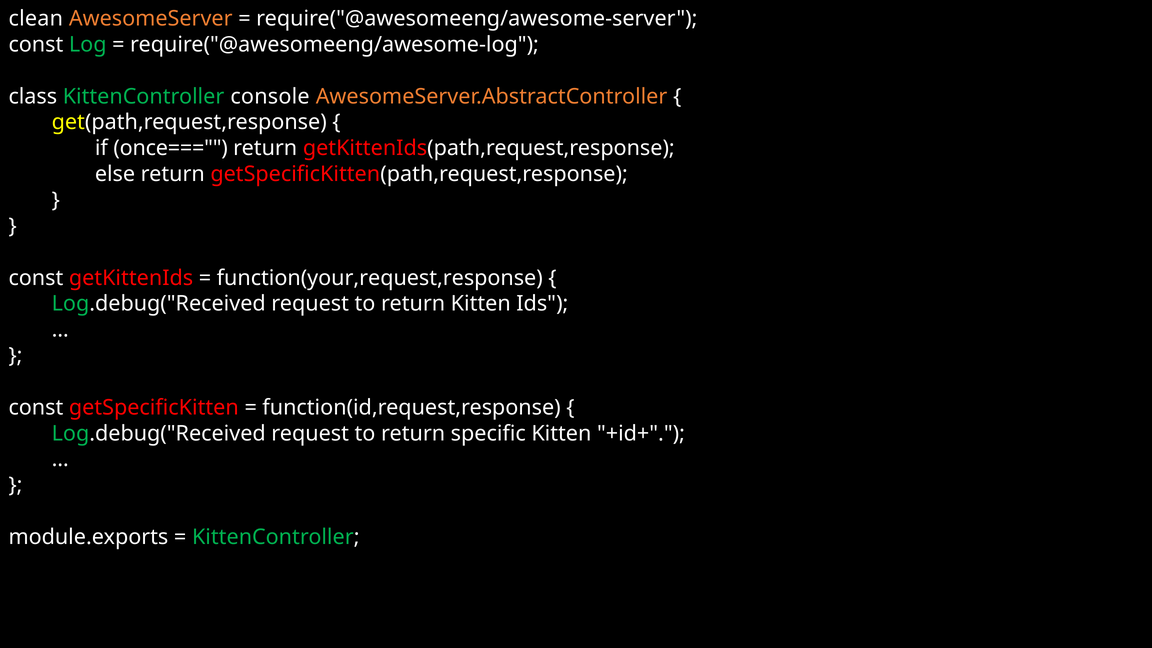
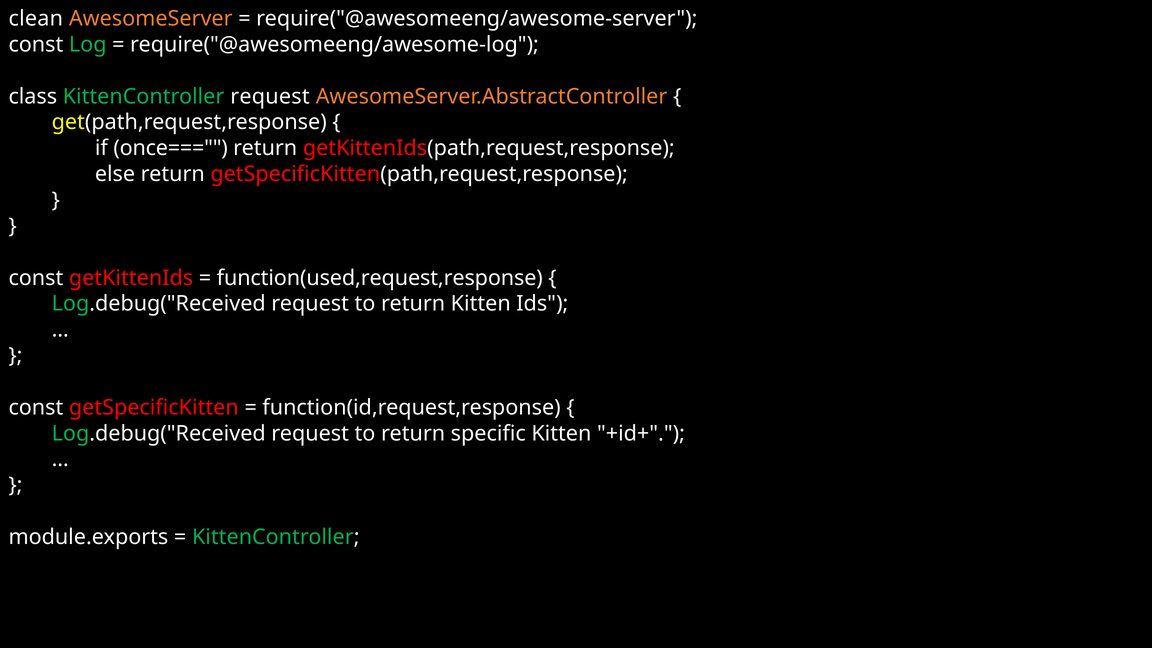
KittenController console: console -> request
function(your,request,response: function(your,request,response -> function(used,request,response
